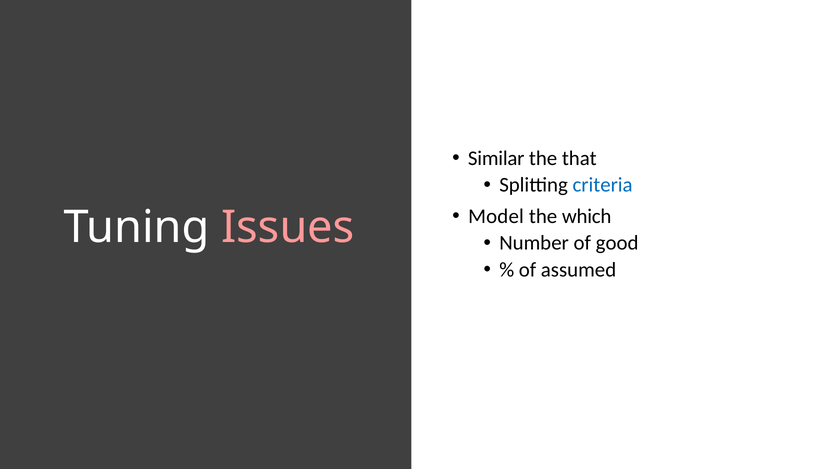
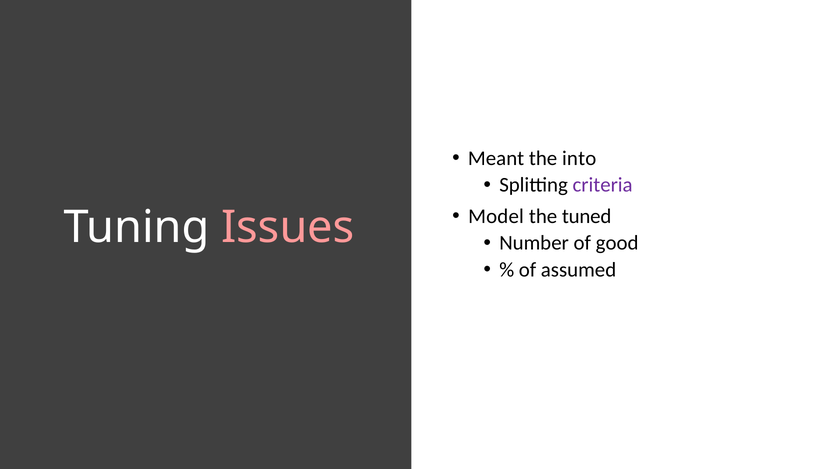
Similar: Similar -> Meant
that: that -> into
criteria colour: blue -> purple
which: which -> tuned
